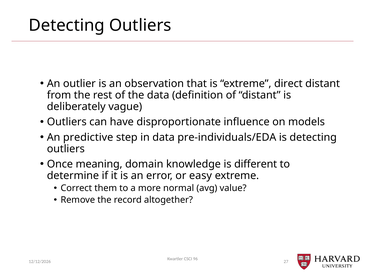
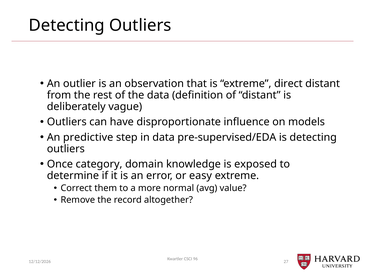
pre-individuals/EDA: pre-individuals/EDA -> pre-supervised/EDA
meaning: meaning -> category
different: different -> exposed
